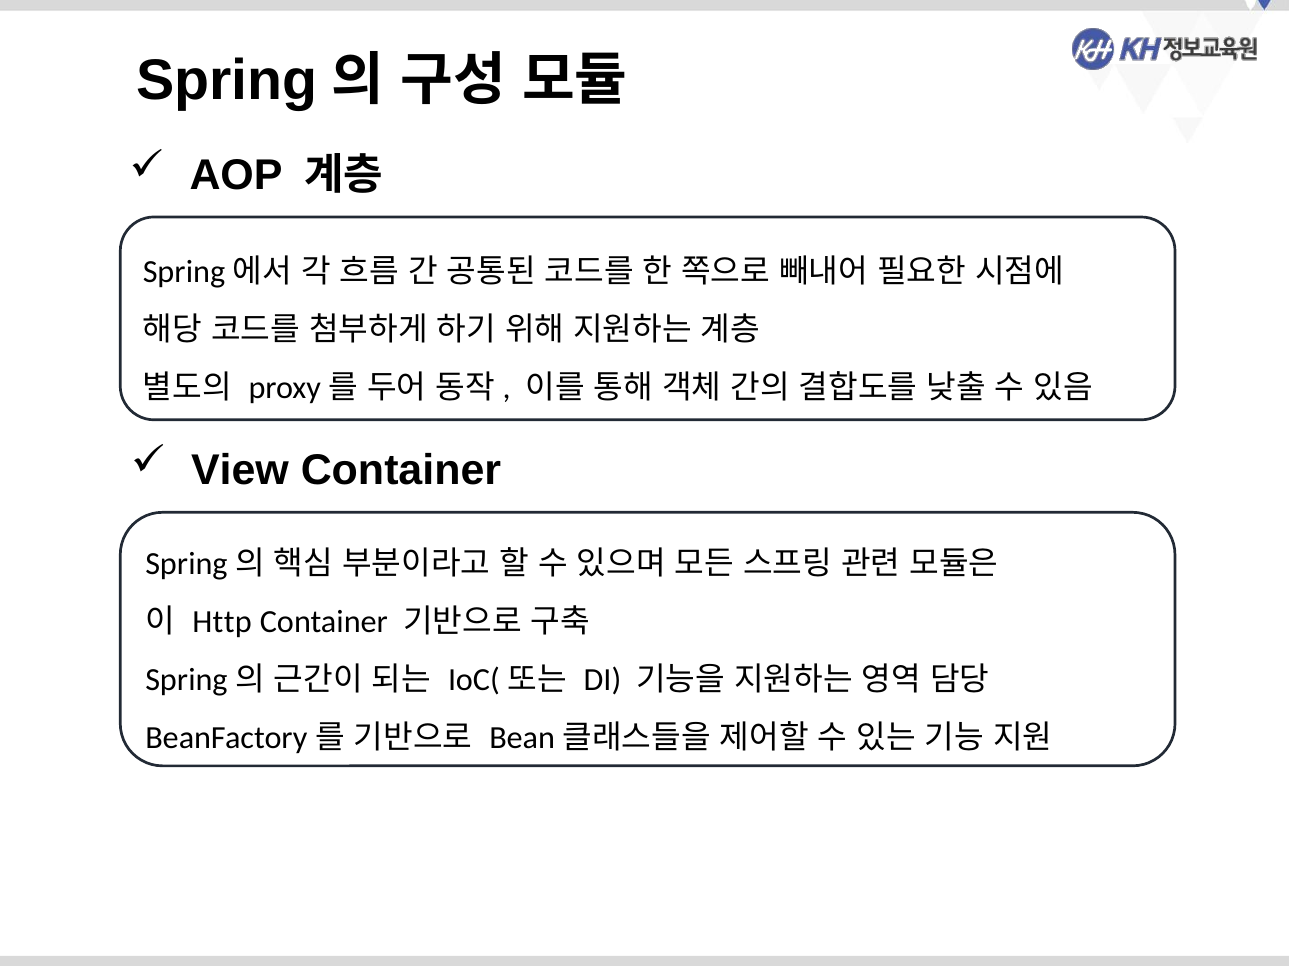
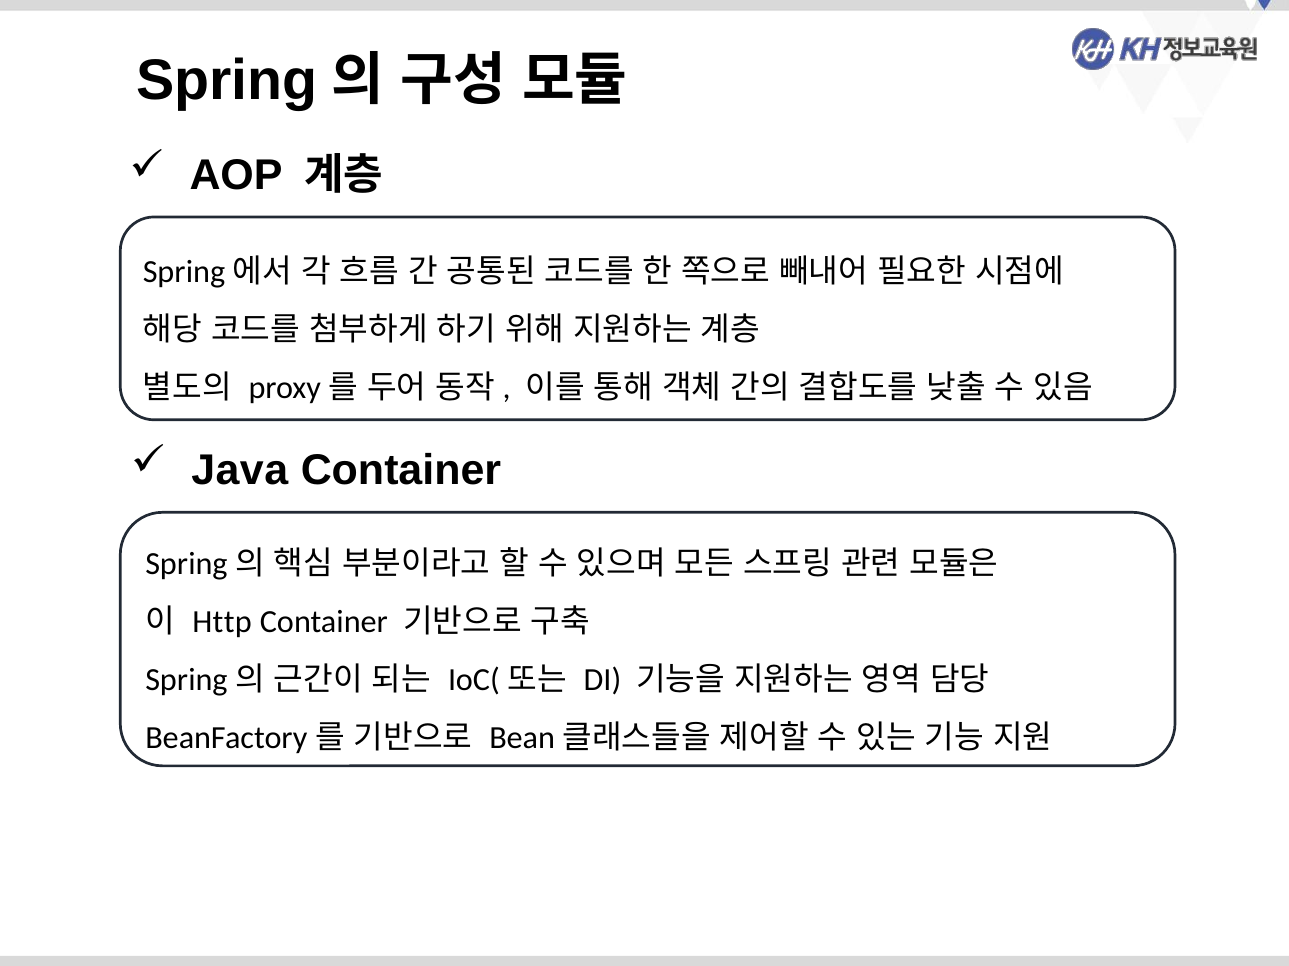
View: View -> Java
